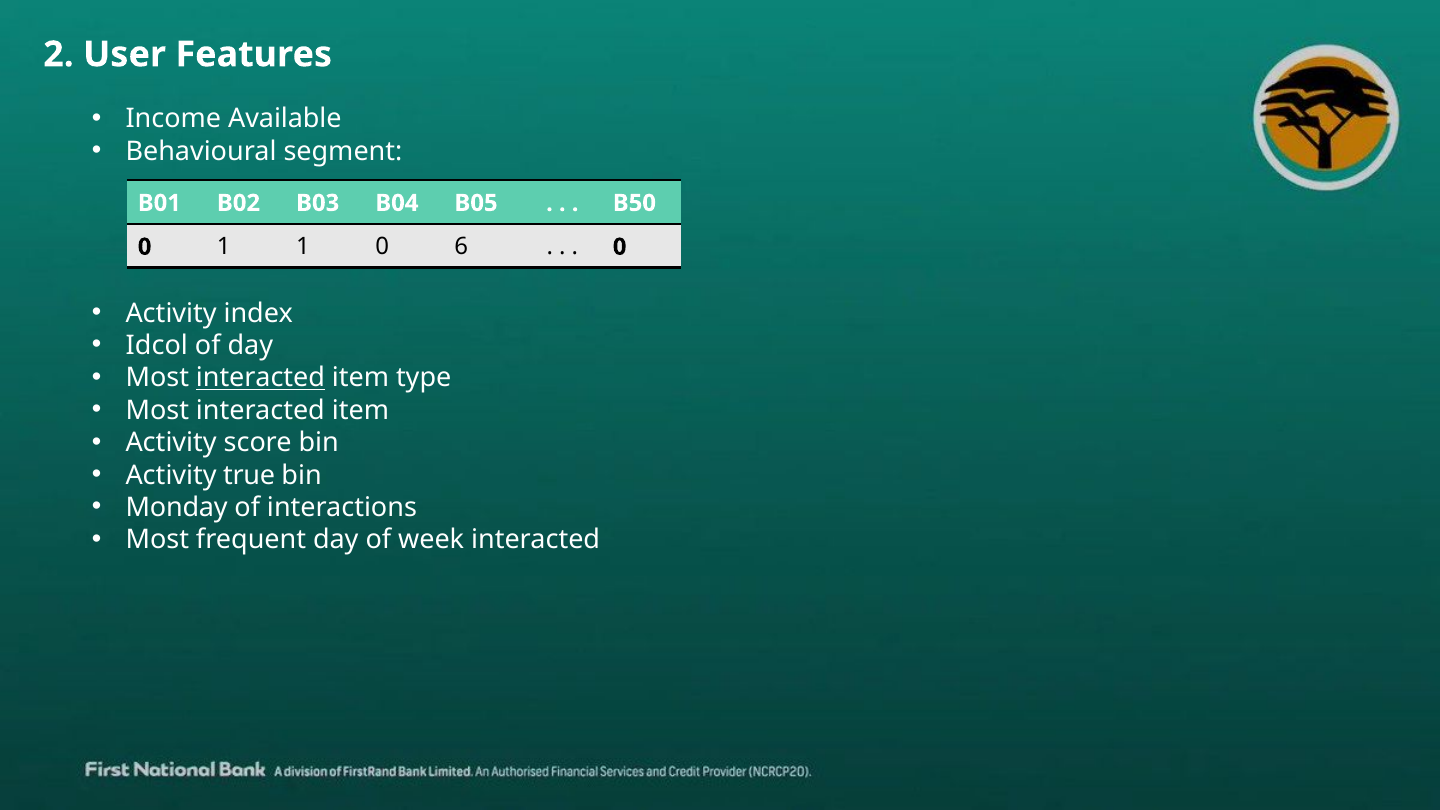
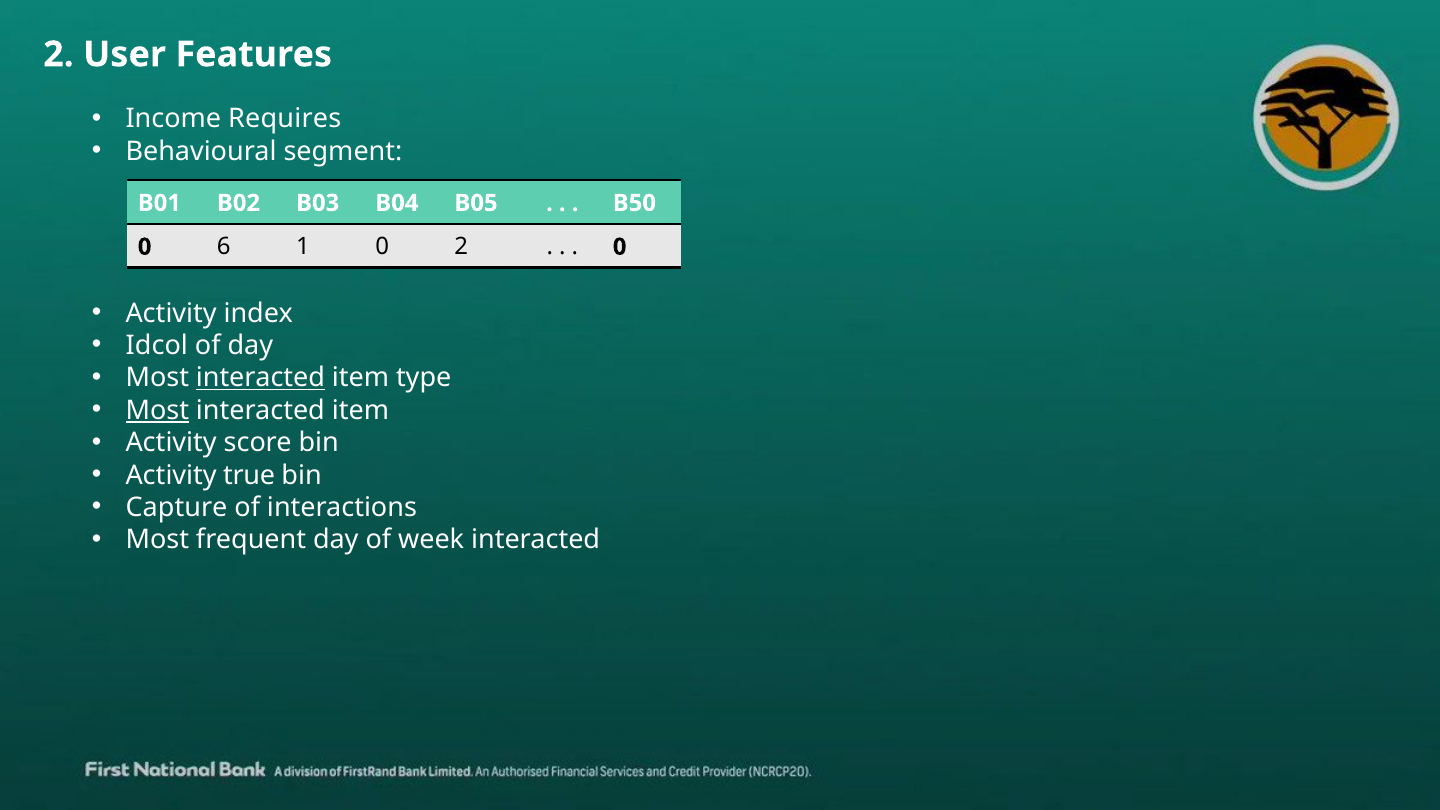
Available: Available -> Requires
0 1: 1 -> 6
0 6: 6 -> 2
Most at (157, 410) underline: none -> present
Monday: Monday -> Capture
